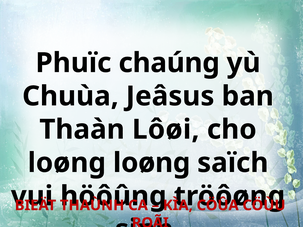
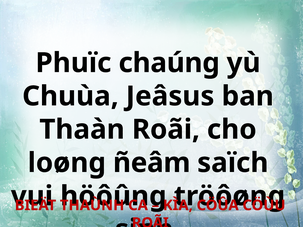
Thaàn Lôøi: Lôøi -> Roãi
loøng loøng: loøng -> ñeâm
